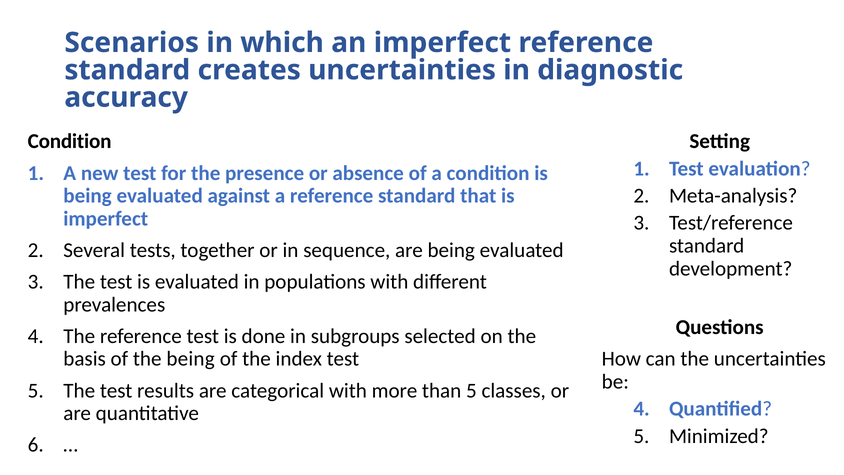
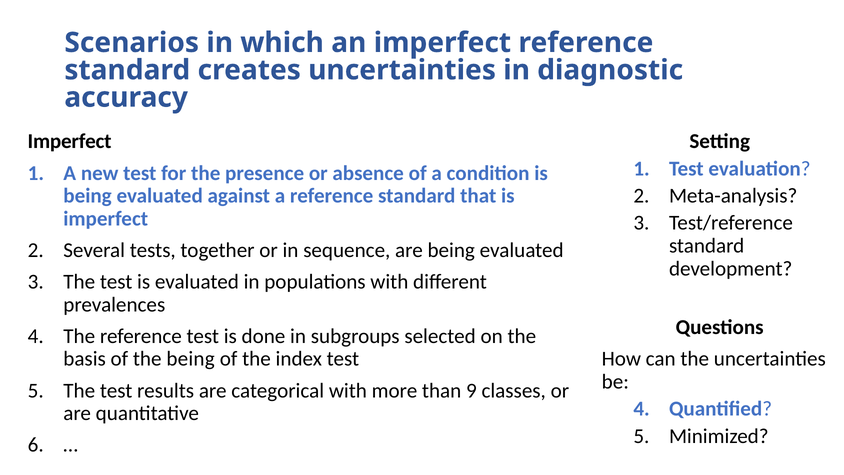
Condition at (70, 141): Condition -> Imperfect
than 5: 5 -> 9
